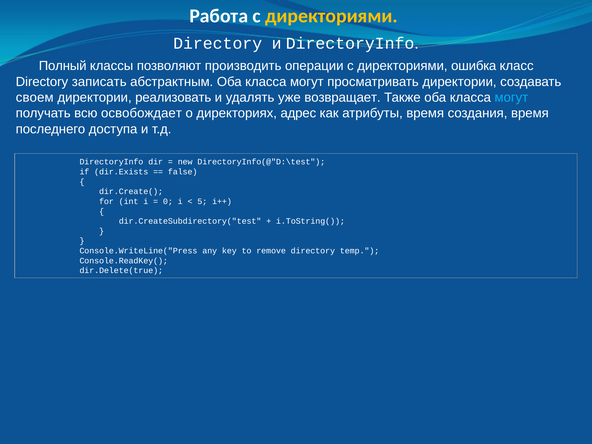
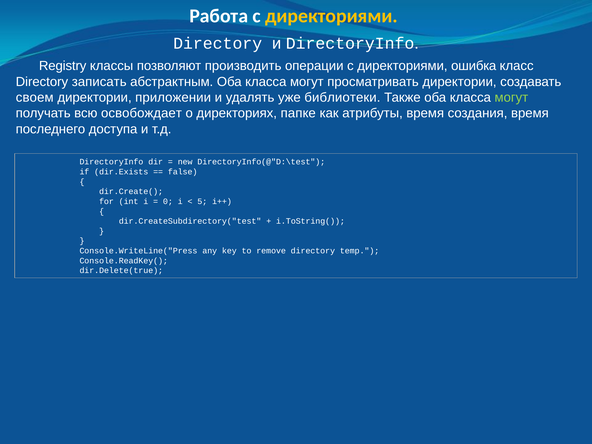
Полный: Полный -> Registry
реализовать: реализовать -> приложении
возвращает: возвращает -> библиотеки
могут at (511, 98) colour: light blue -> light green
адрес: адрес -> папке
